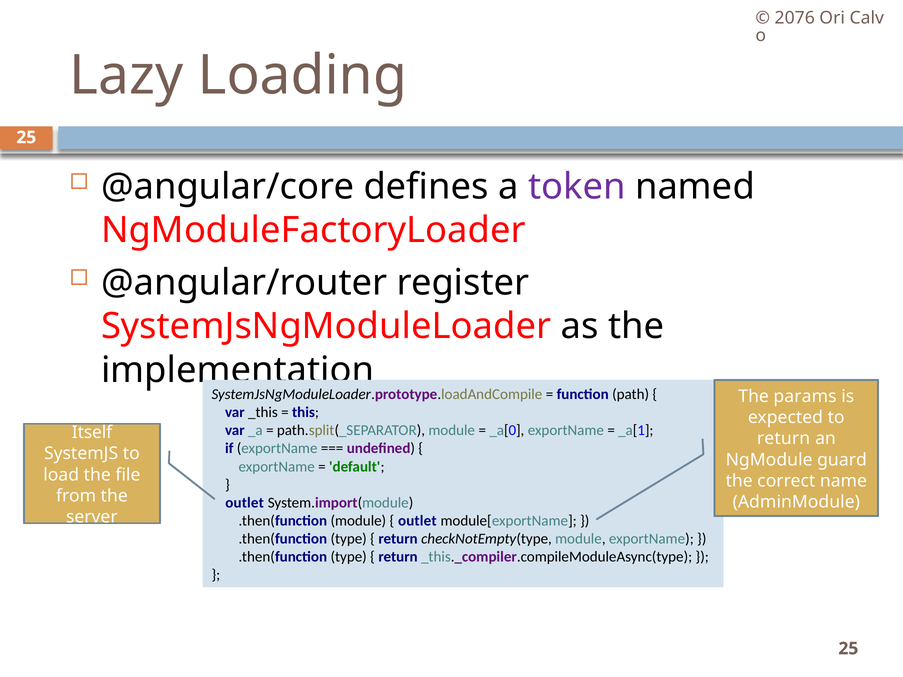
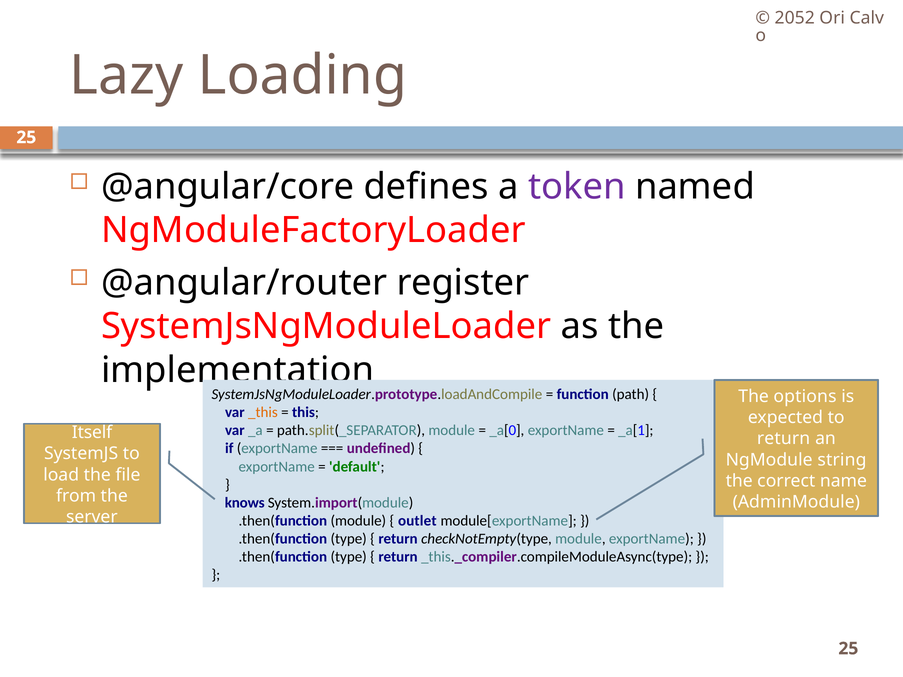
2076: 2076 -> 2052
params: params -> options
_this colour: black -> orange
guard: guard -> string
outlet at (245, 503): outlet -> knows
